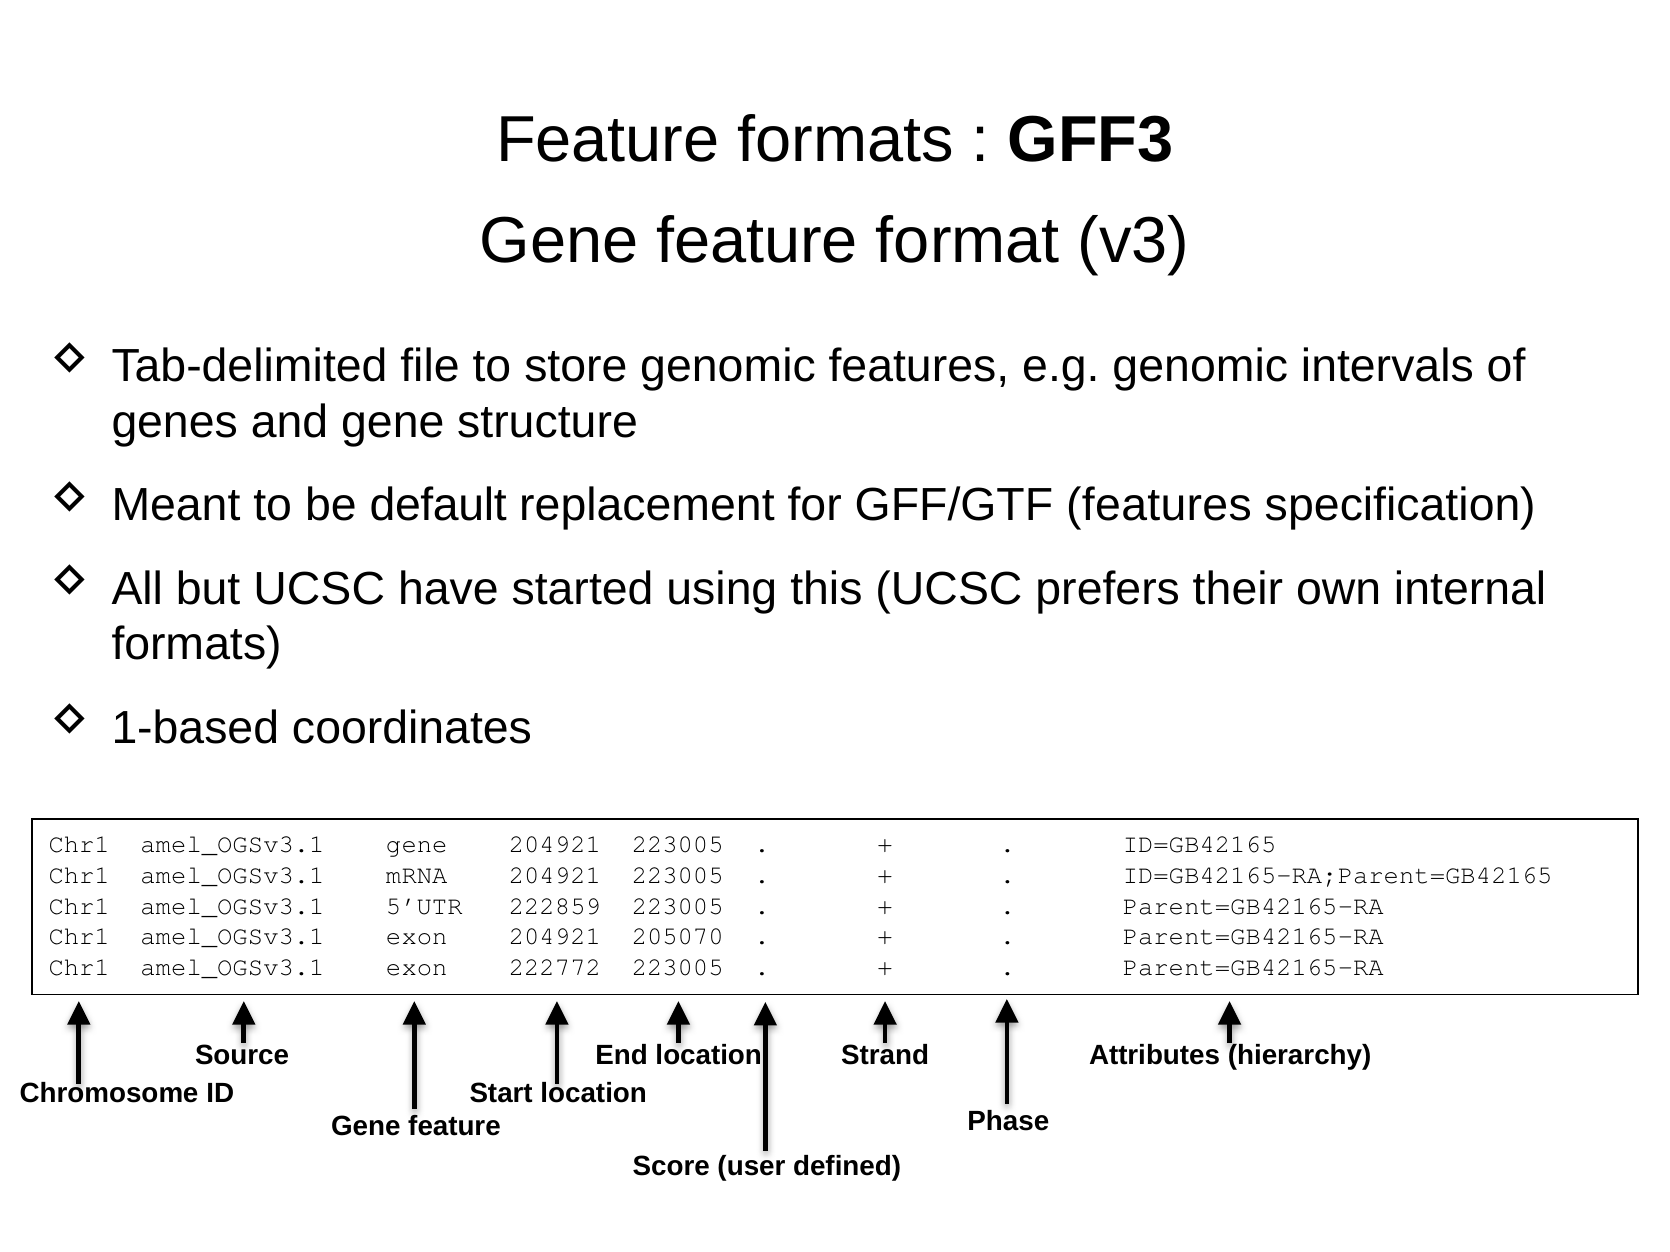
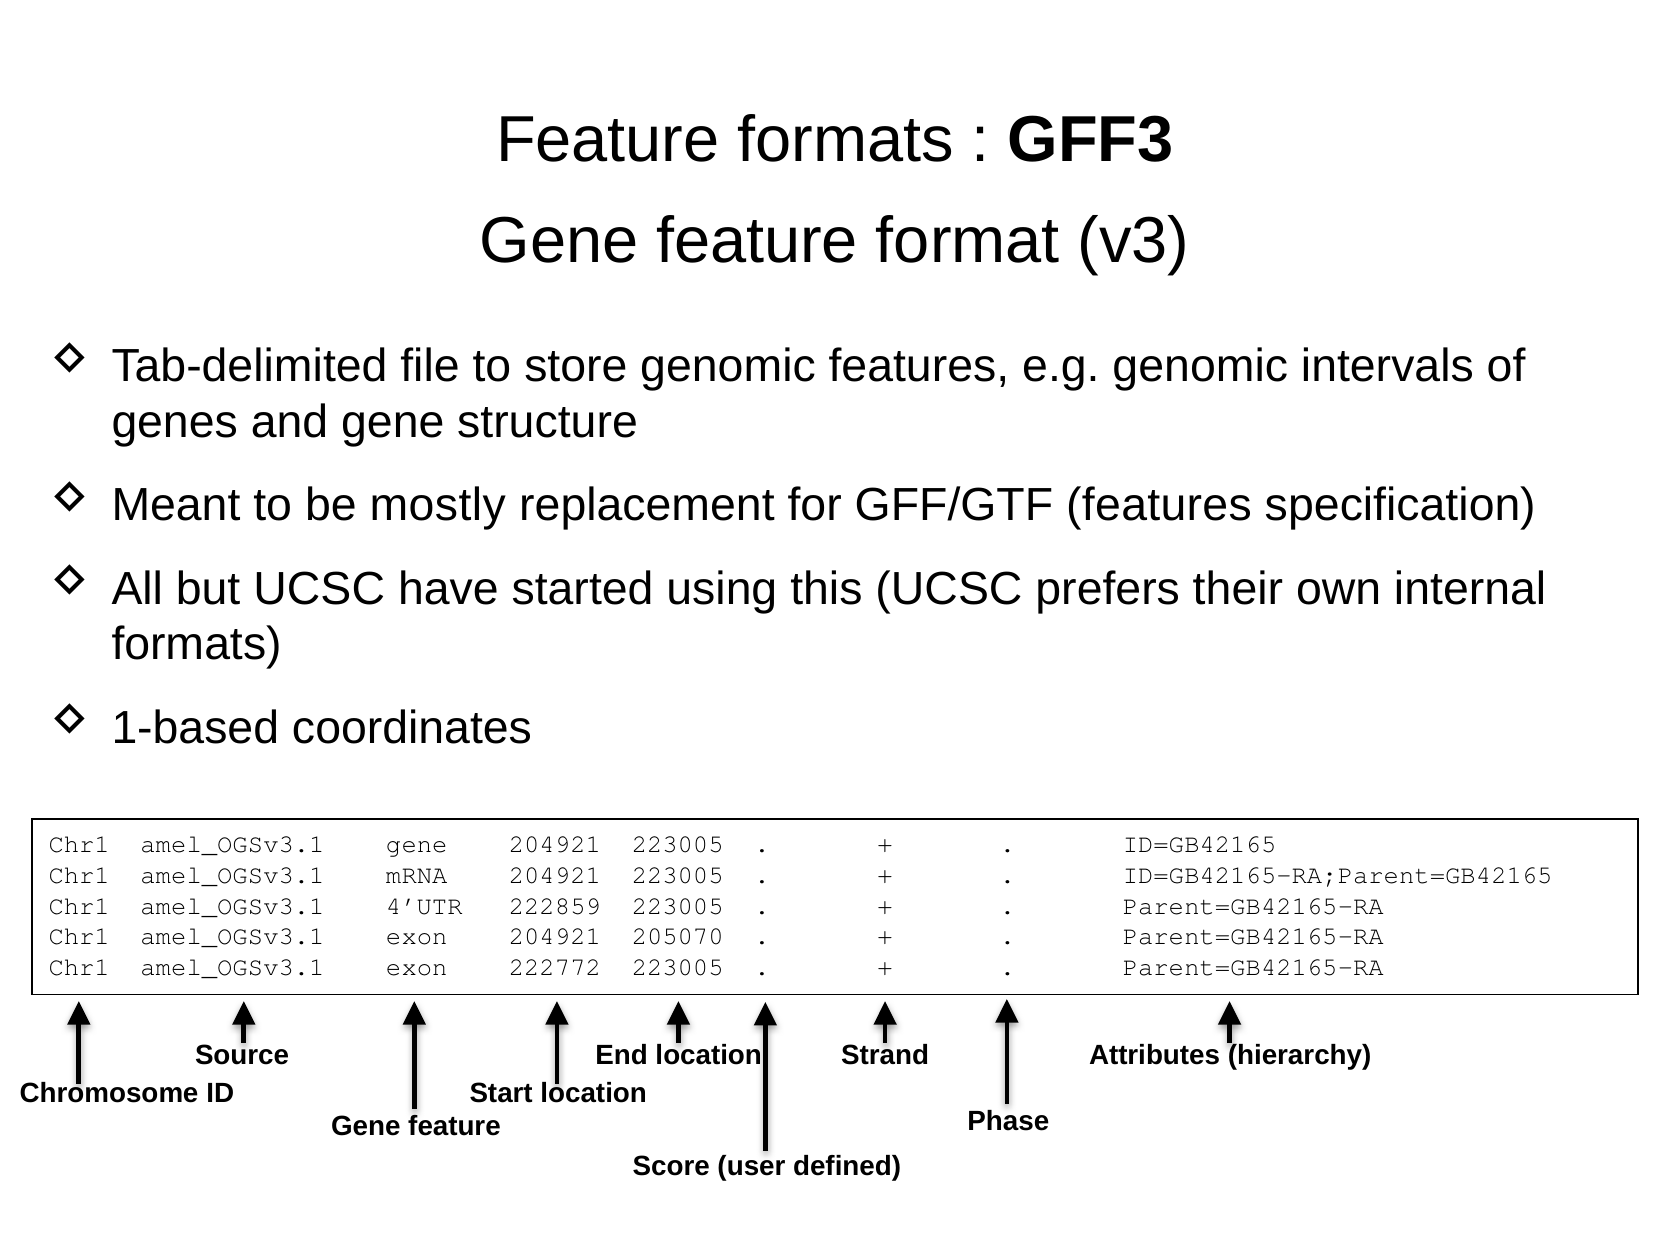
default: default -> mostly
5’UTR: 5’UTR -> 4’UTR
